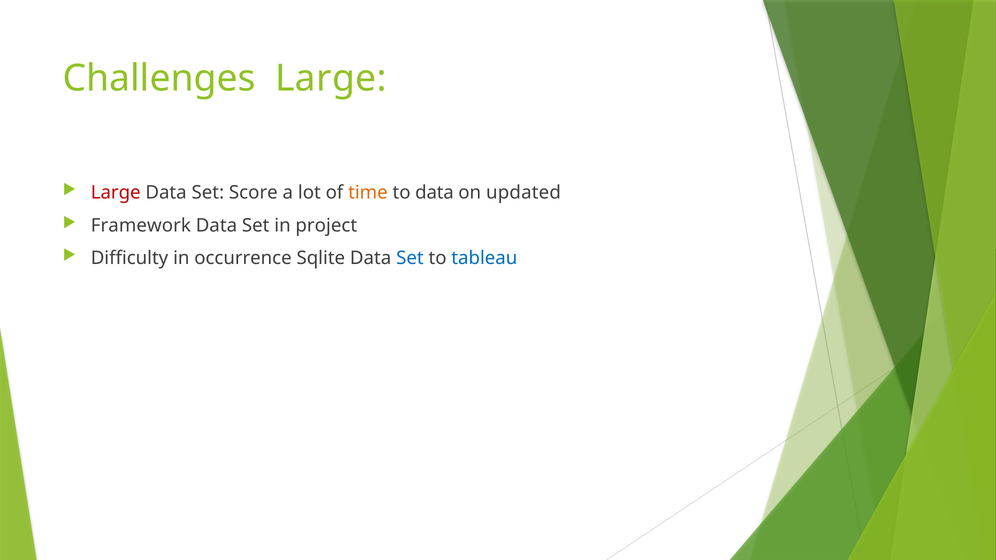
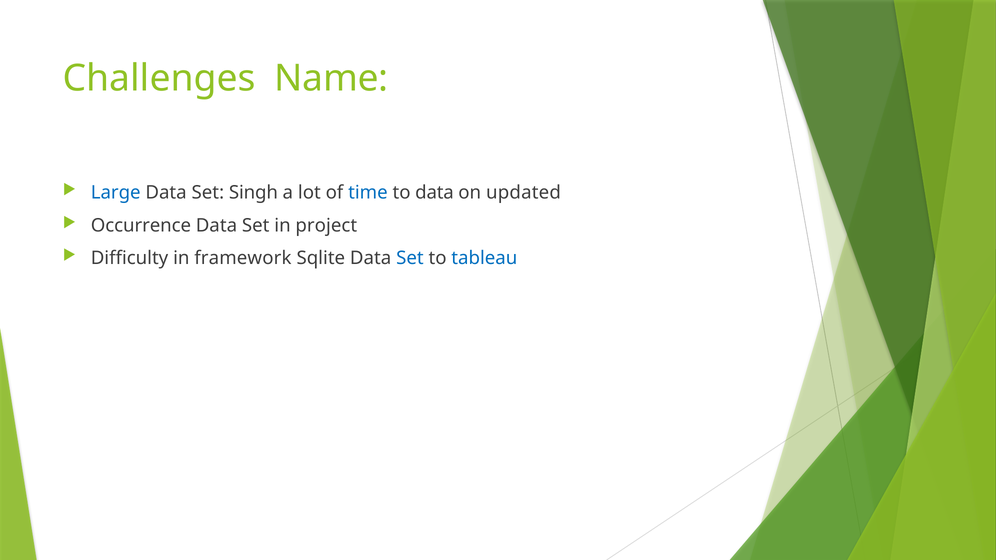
Challenges Large: Large -> Name
Large at (116, 193) colour: red -> blue
Score: Score -> Singh
time colour: orange -> blue
Framework: Framework -> Occurrence
occurrence: occurrence -> framework
